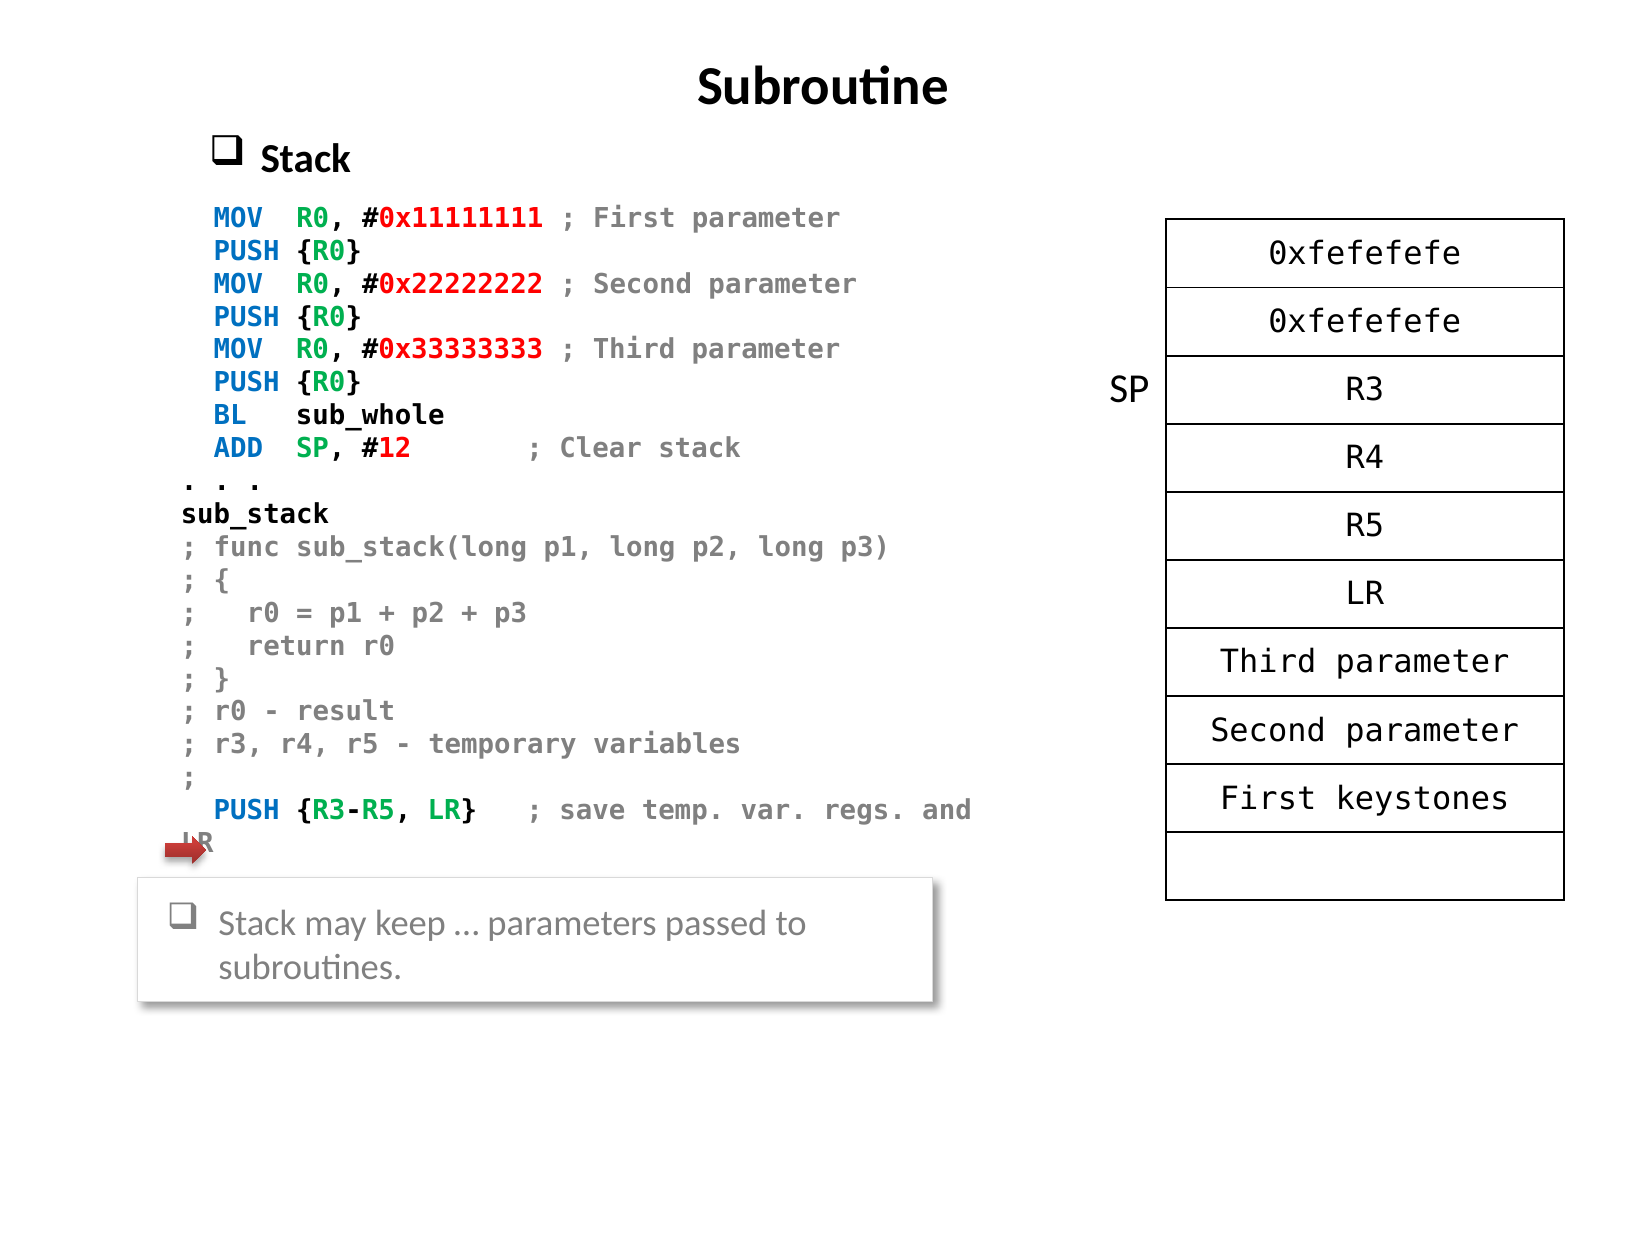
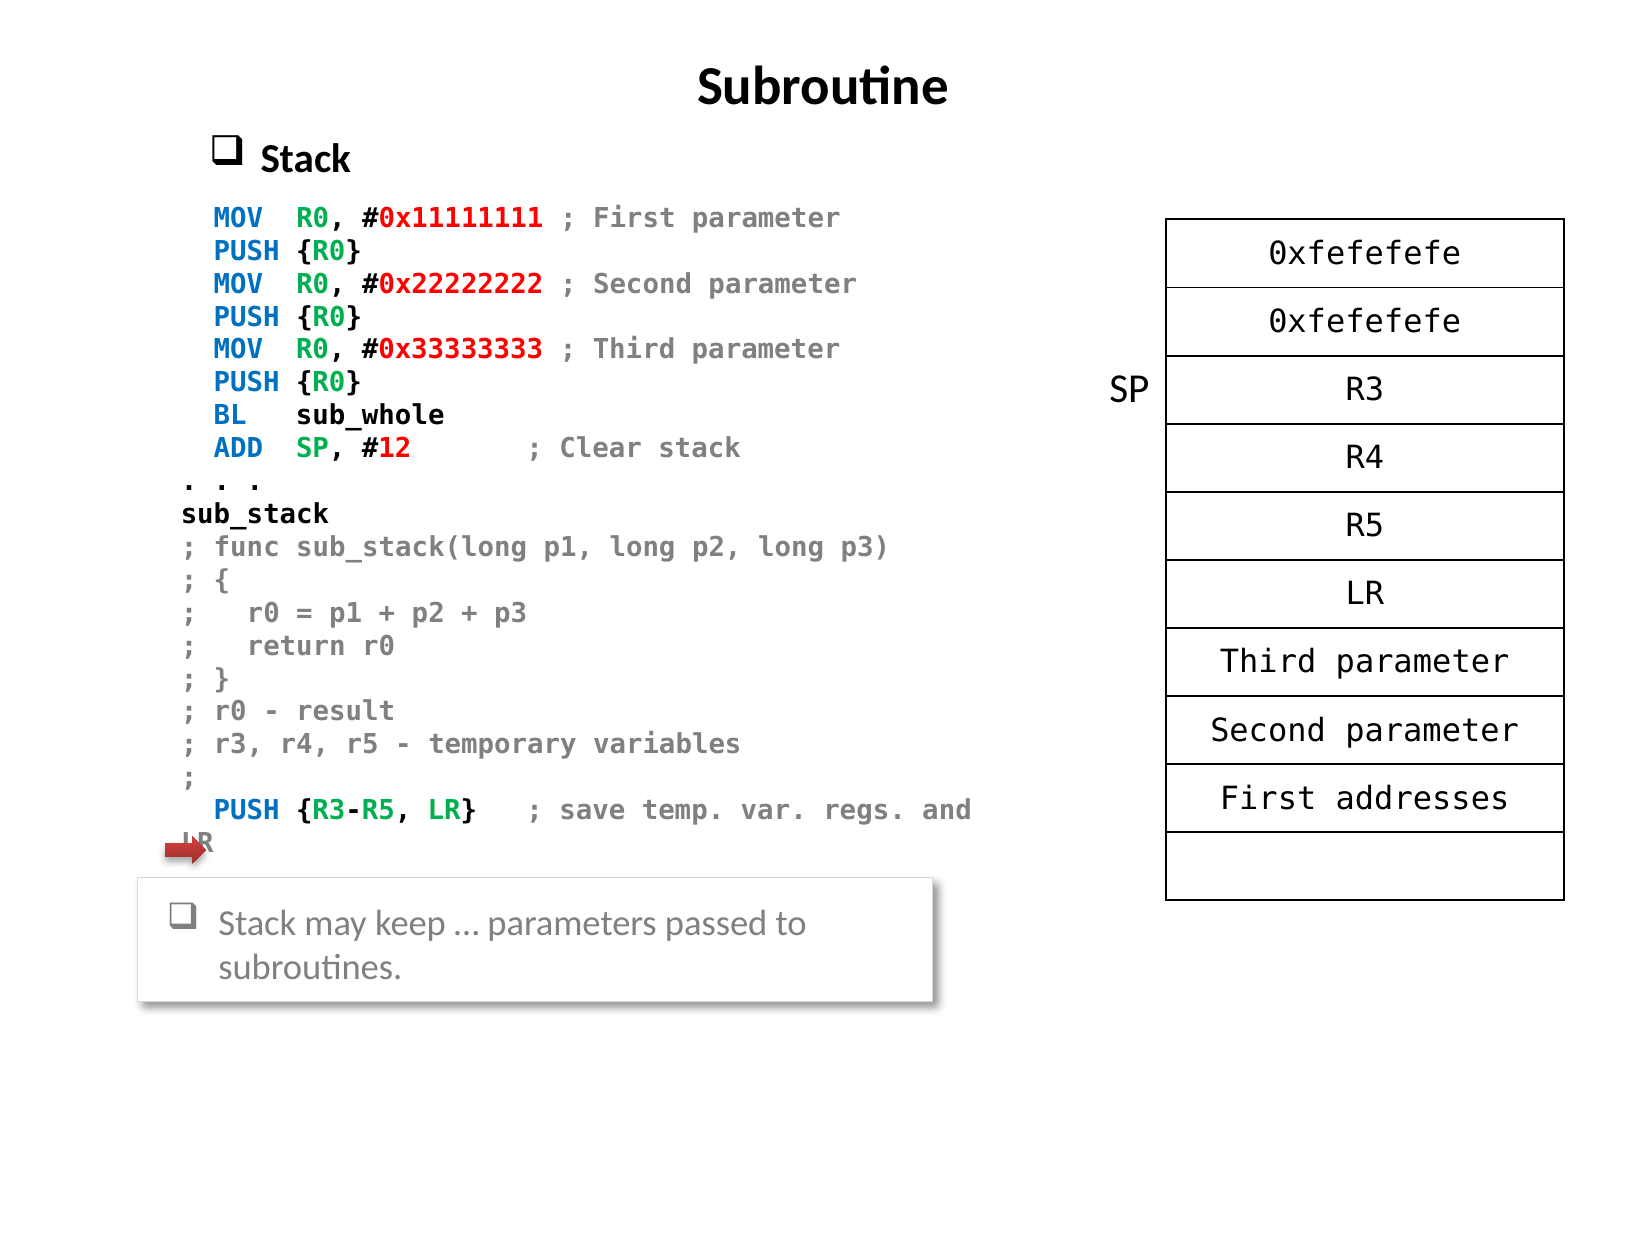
keystones: keystones -> addresses
